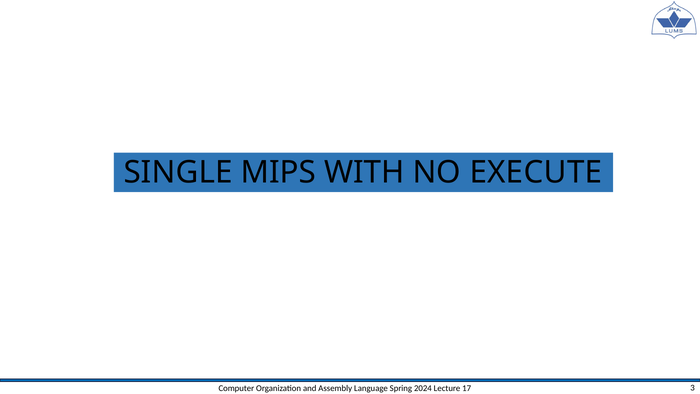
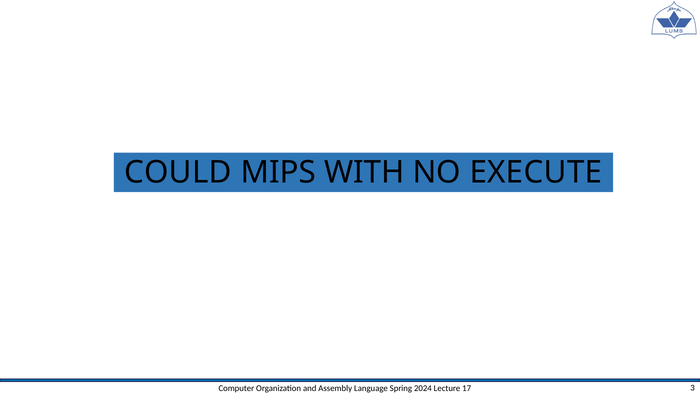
SINGLE: SINGLE -> COULD
